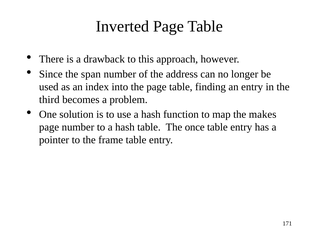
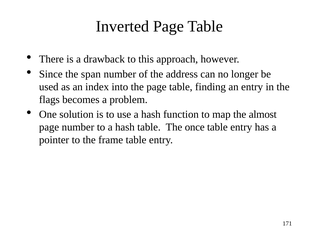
third: third -> flags
makes: makes -> almost
